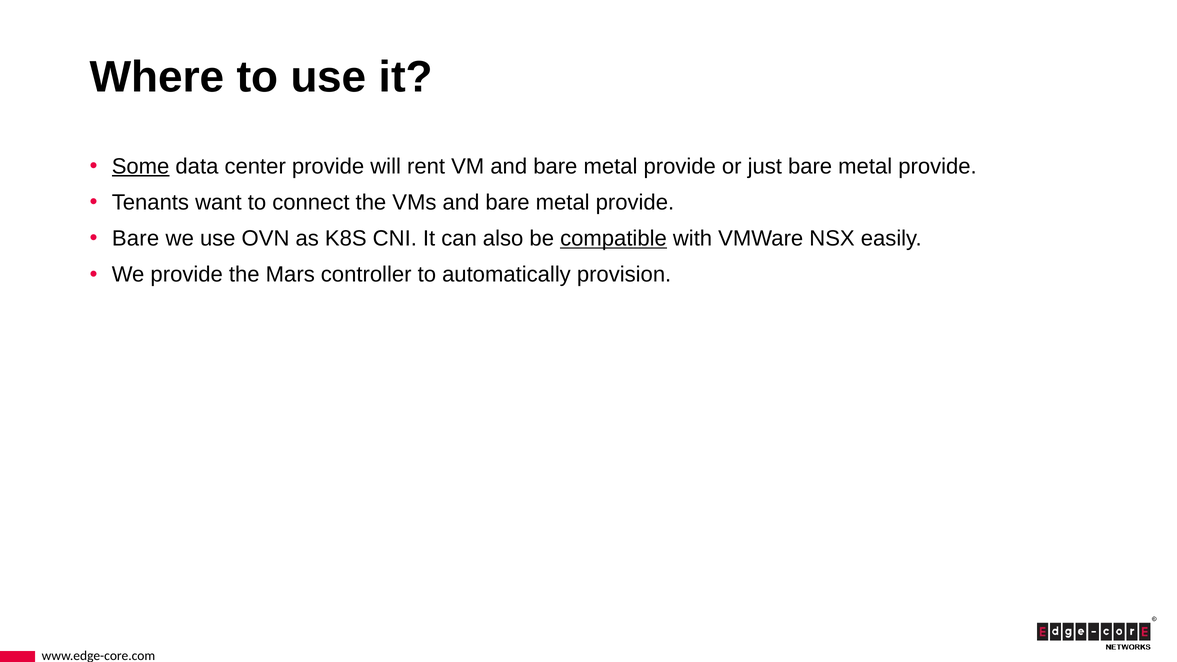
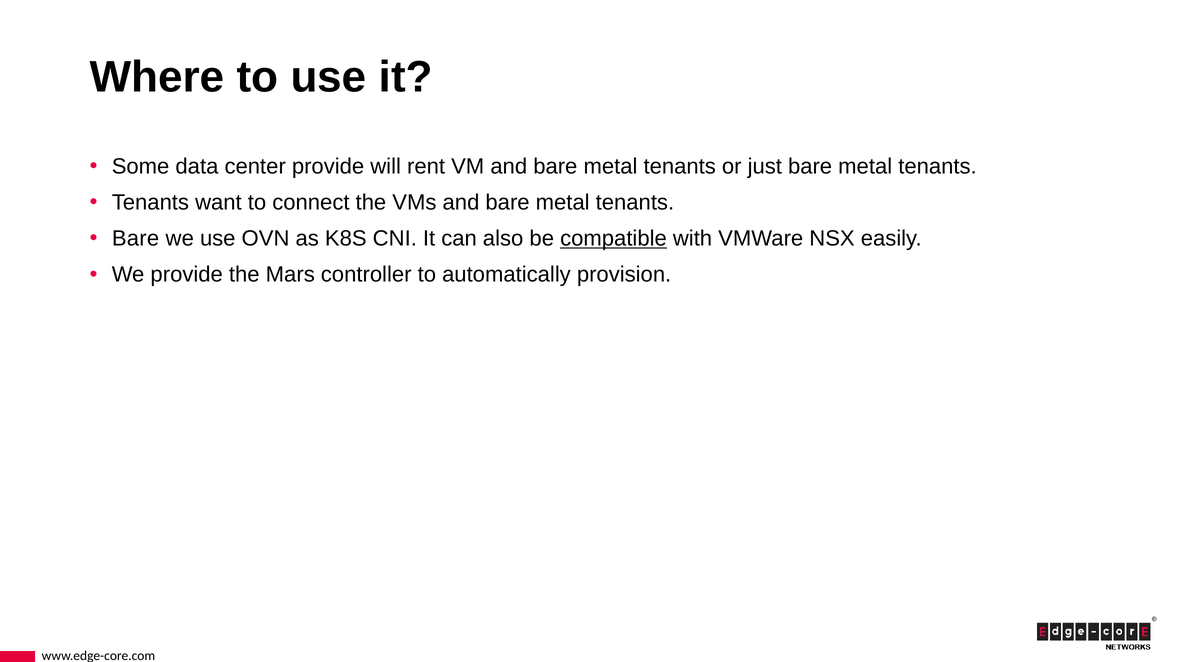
Some underline: present -> none
provide at (680, 166): provide -> tenants
just bare metal provide: provide -> tenants
provide at (635, 202): provide -> tenants
